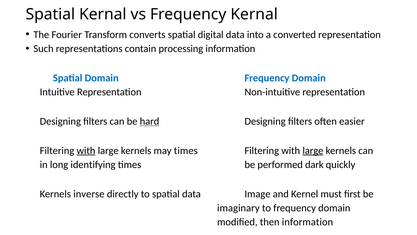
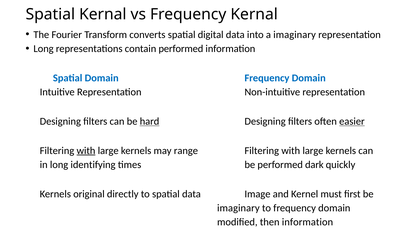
a converted: converted -> imaginary
Such at (44, 49): Such -> Long
contain processing: processing -> performed
easier underline: none -> present
may times: times -> range
large at (313, 150) underline: present -> none
inverse: inverse -> original
